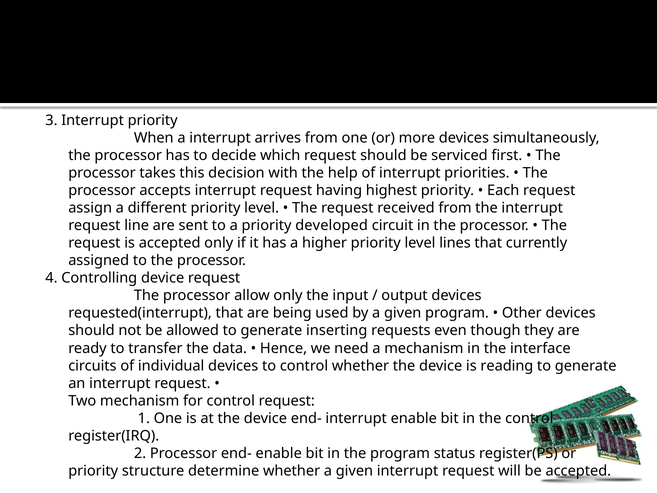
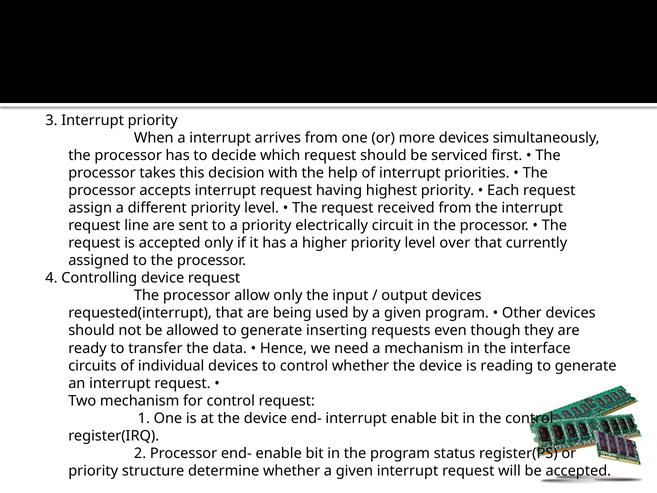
developed: developed -> electrically
lines: lines -> over
